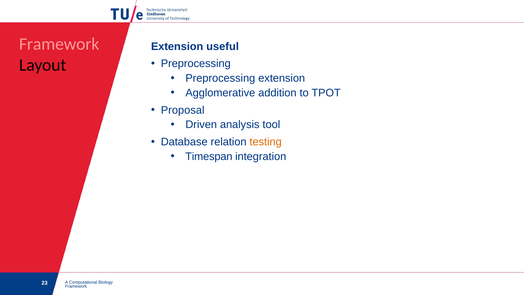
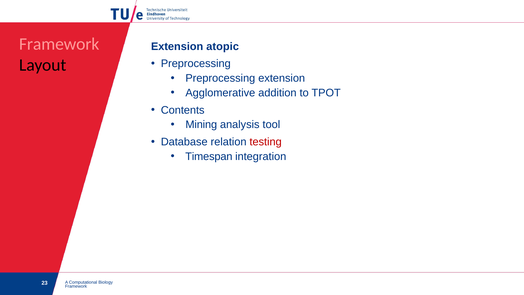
useful: useful -> atopic
Proposal: Proposal -> Contents
Driven: Driven -> Mining
testing colour: orange -> red
